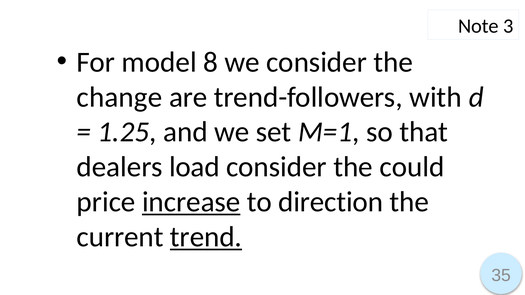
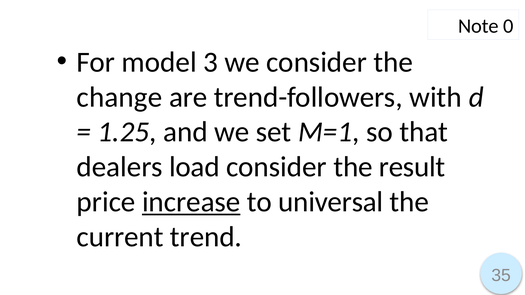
3: 3 -> 0
8: 8 -> 3
could: could -> result
direction: direction -> universal
trend underline: present -> none
